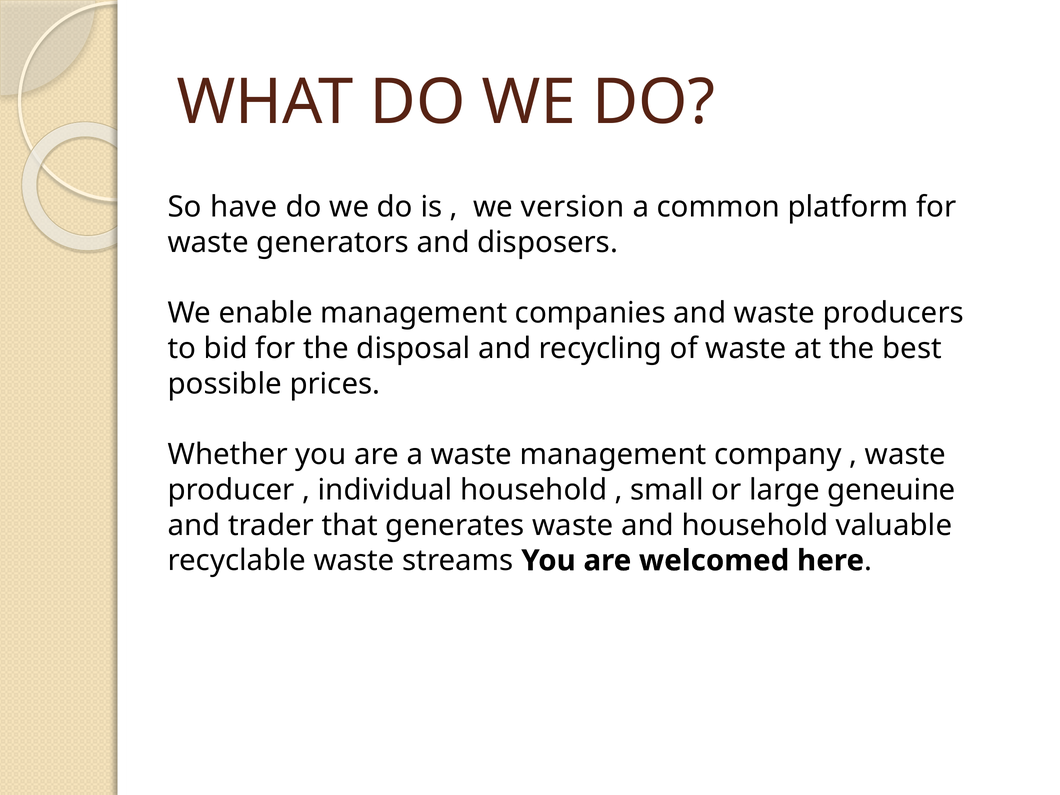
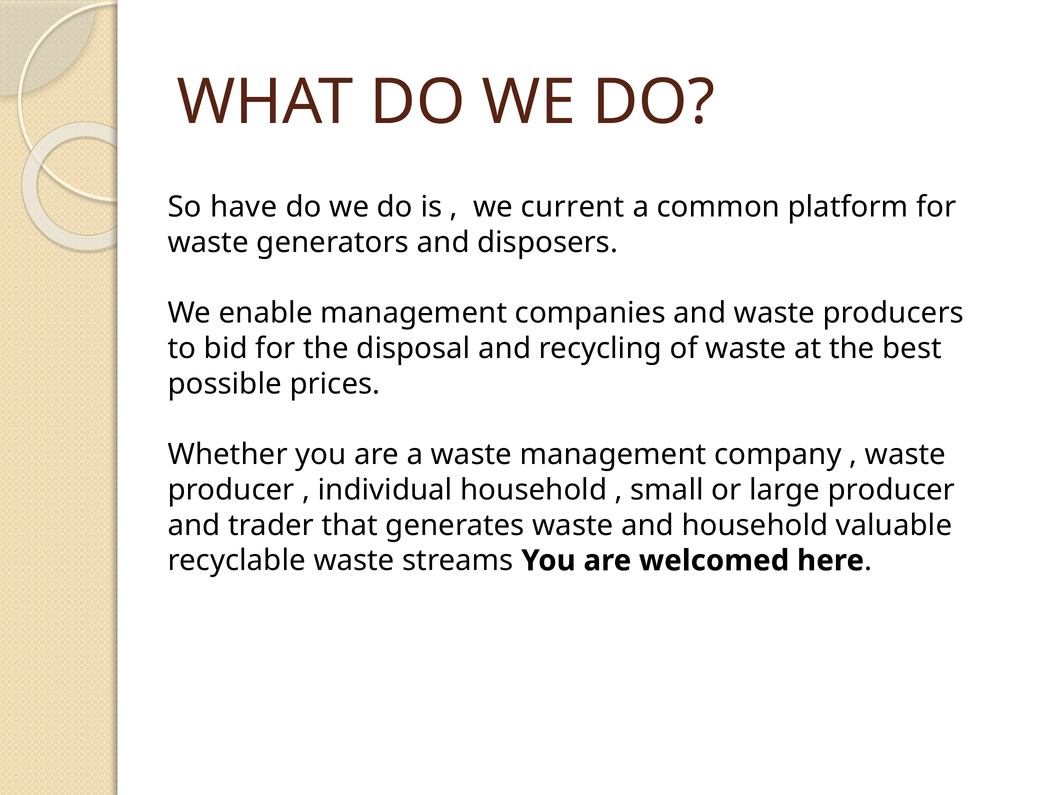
version: version -> current
large geneuine: geneuine -> producer
